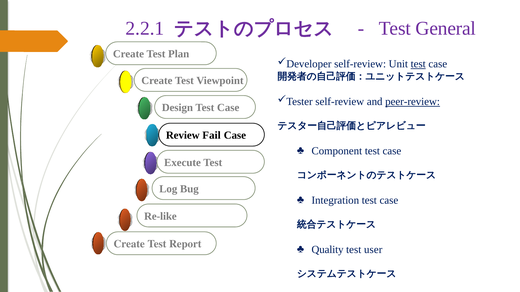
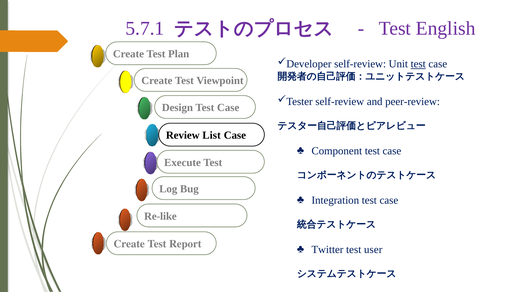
2.2.1: 2.2.1 -> 5.7.1
General: General -> English
peer-review underline: present -> none
Fail: Fail -> List
Quality: Quality -> Twitter
